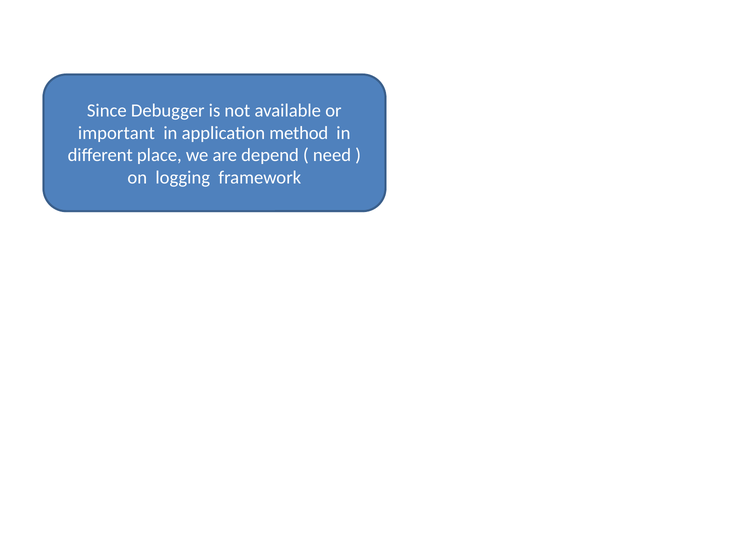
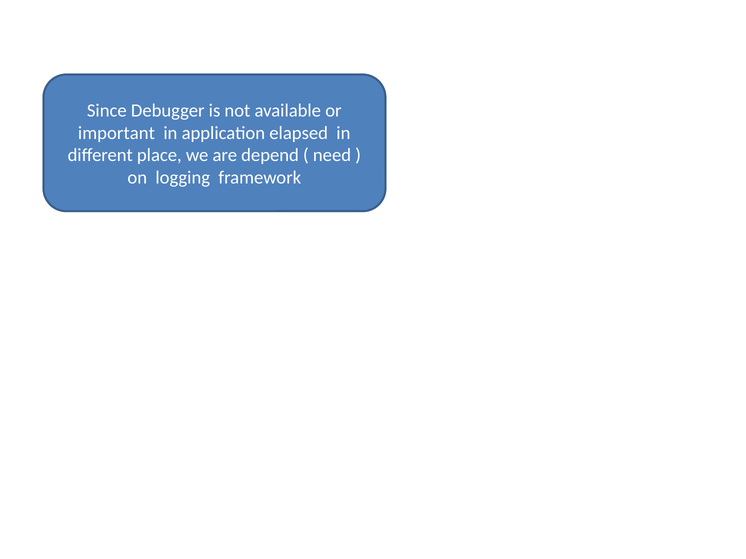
method: method -> elapsed
